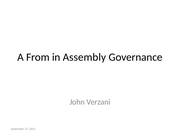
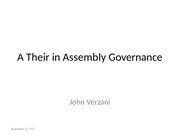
From: From -> Their
